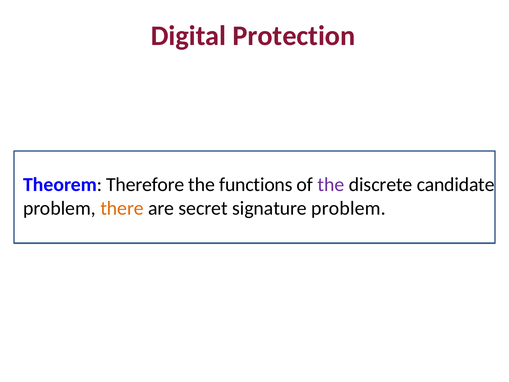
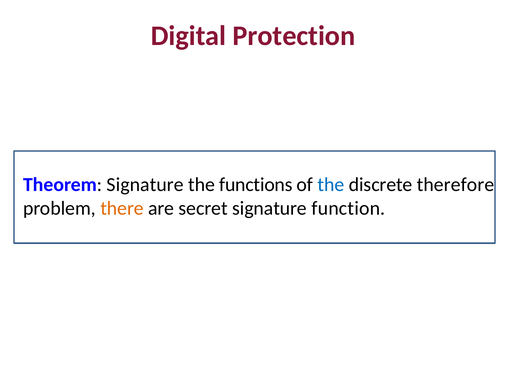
Theorem Therefore: Therefore -> Signature
the at (331, 184) colour: purple -> blue
candidate: candidate -> therefore
signature problem: problem -> function
